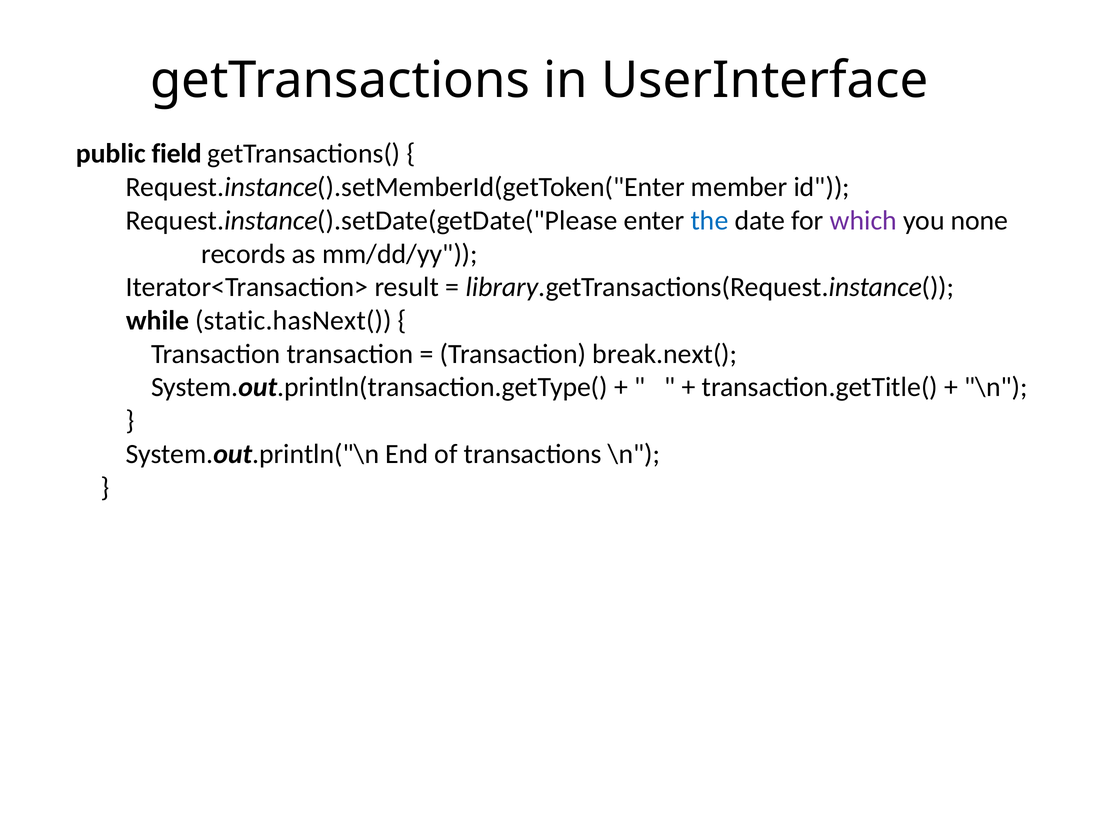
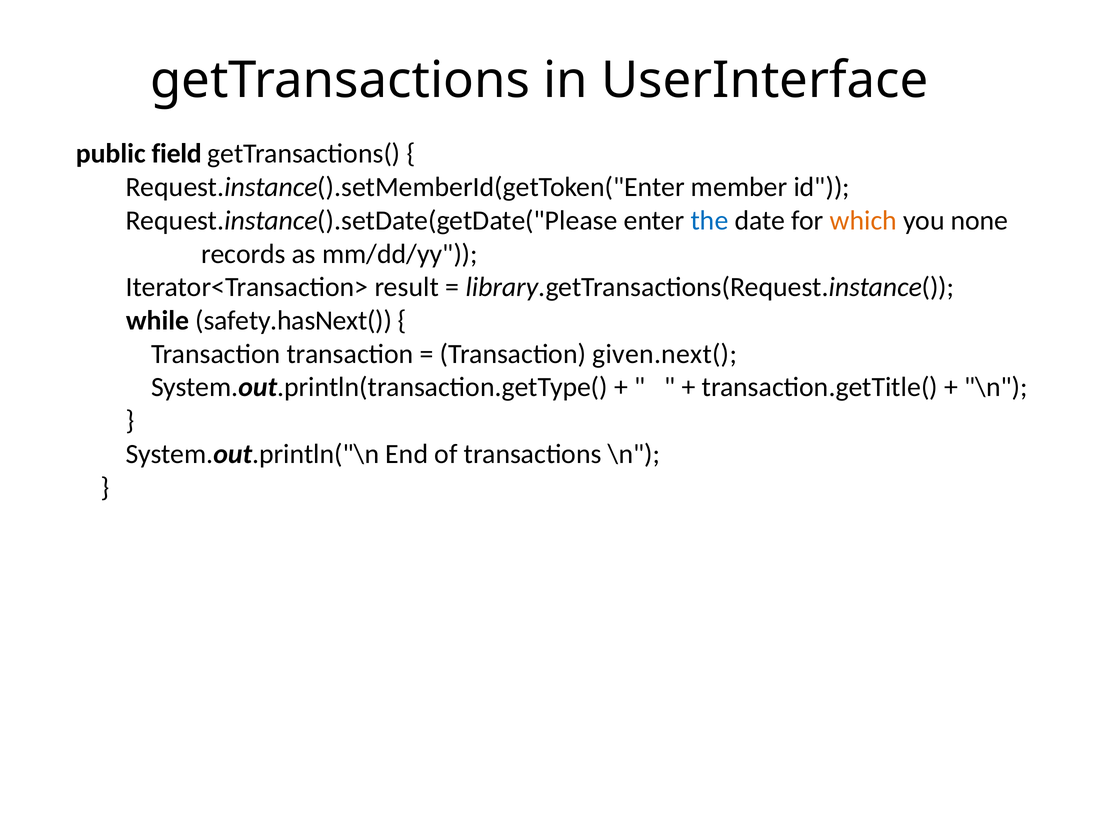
which colour: purple -> orange
static.hasNext(: static.hasNext( -> safety.hasNext(
break.next(: break.next( -> given.next(
